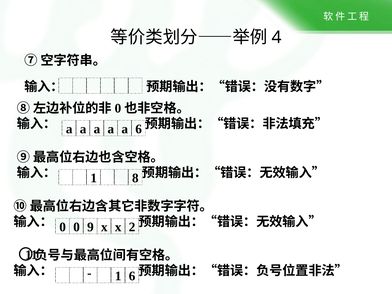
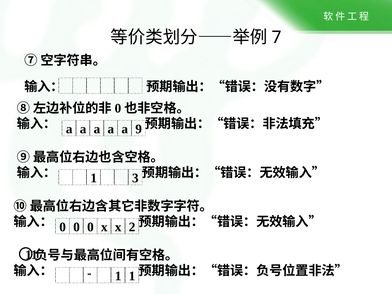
4: 4 -> 7
a 6: 6 -> 9
8: 8 -> 3
0 0 9: 9 -> 0
1 6: 6 -> 1
